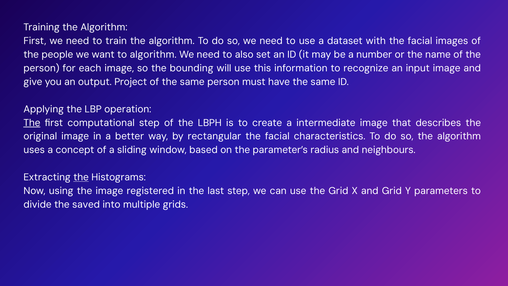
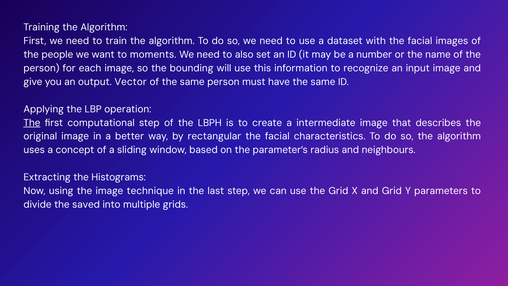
to algorithm: algorithm -> moments
Project: Project -> Vector
the at (81, 177) underline: present -> none
registered: registered -> technique
